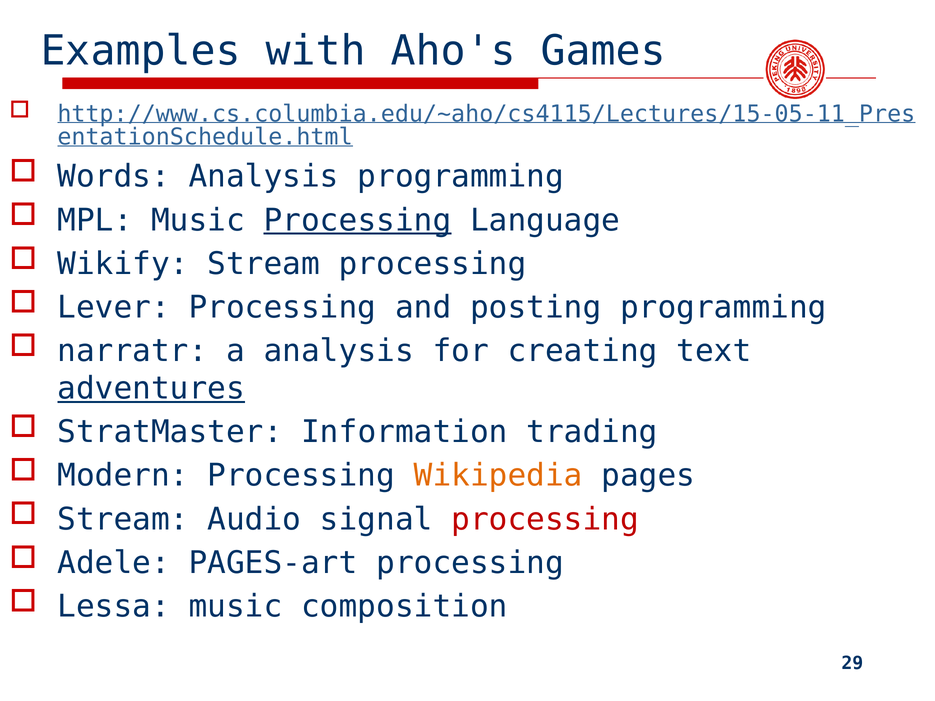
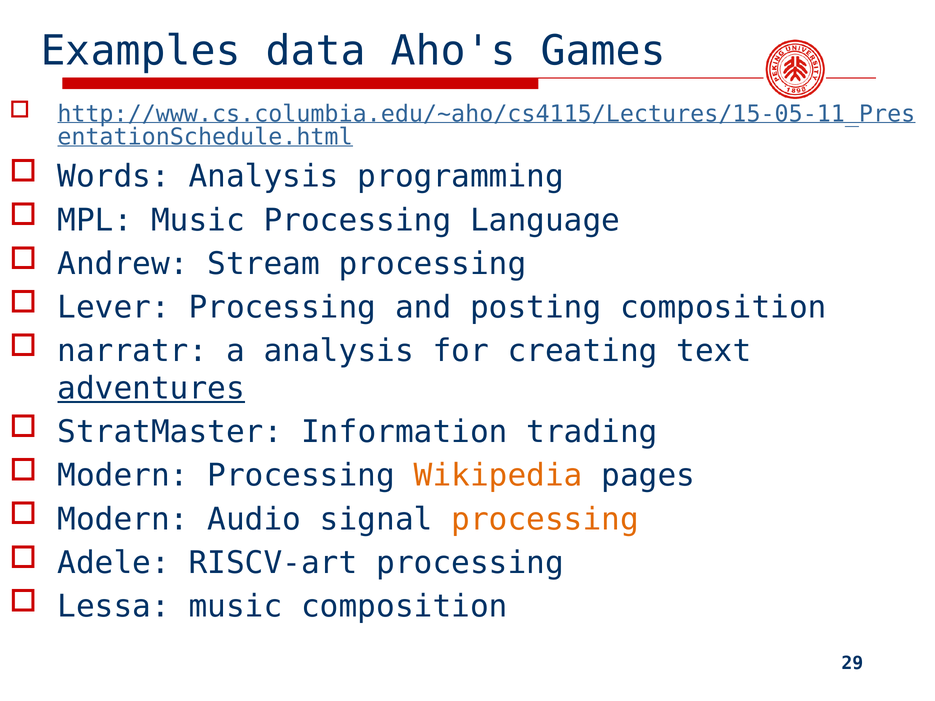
with: with -> data
Processing at (358, 220) underline: present -> none
Wikify: Wikify -> Andrew
posting programming: programming -> composition
Stream at (123, 519): Stream -> Modern
processing at (545, 519) colour: red -> orange
PAGES-art: PAGES-art -> RISCV-art
